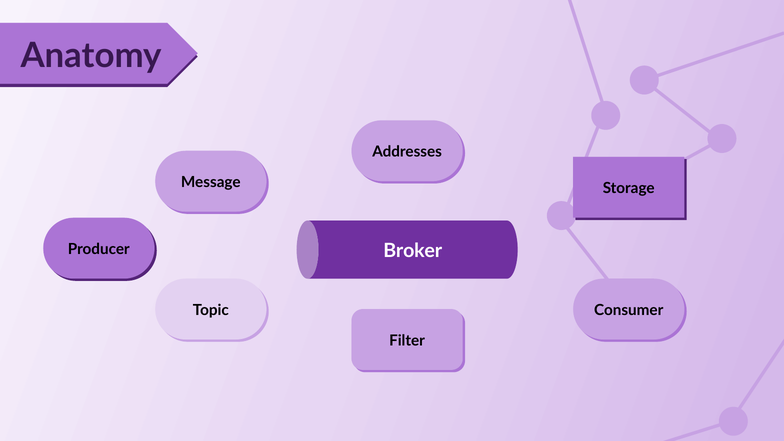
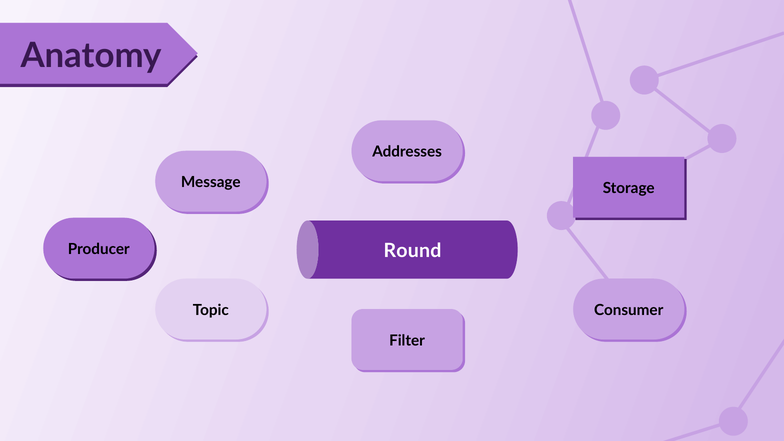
Broker: Broker -> Round
